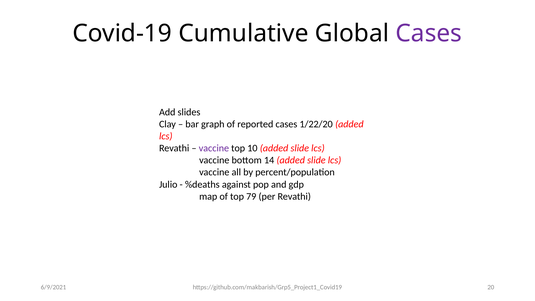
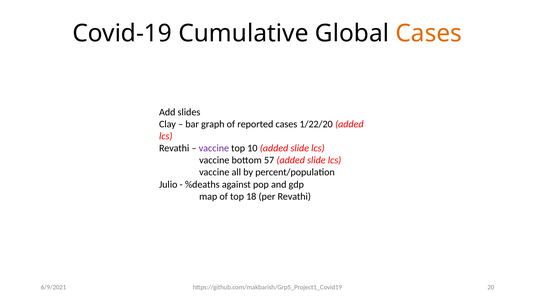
Cases at (429, 34) colour: purple -> orange
14: 14 -> 57
79: 79 -> 18
